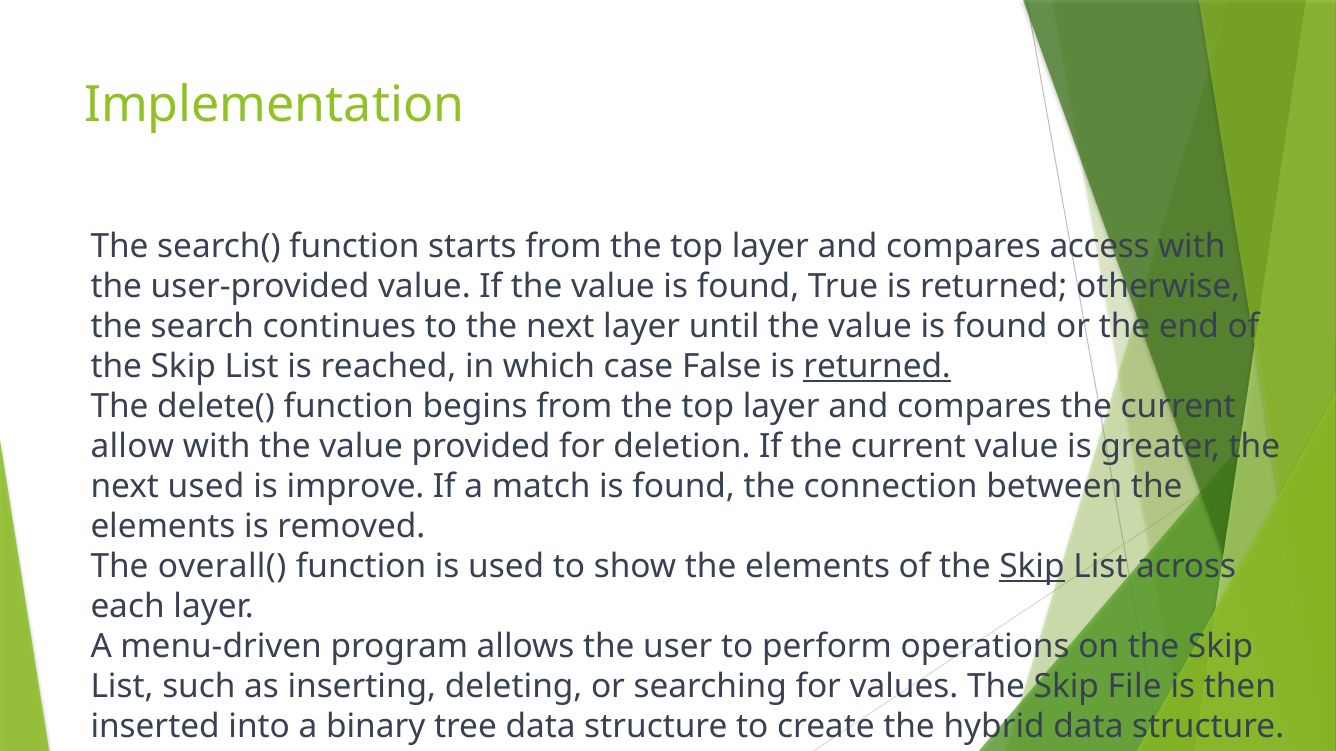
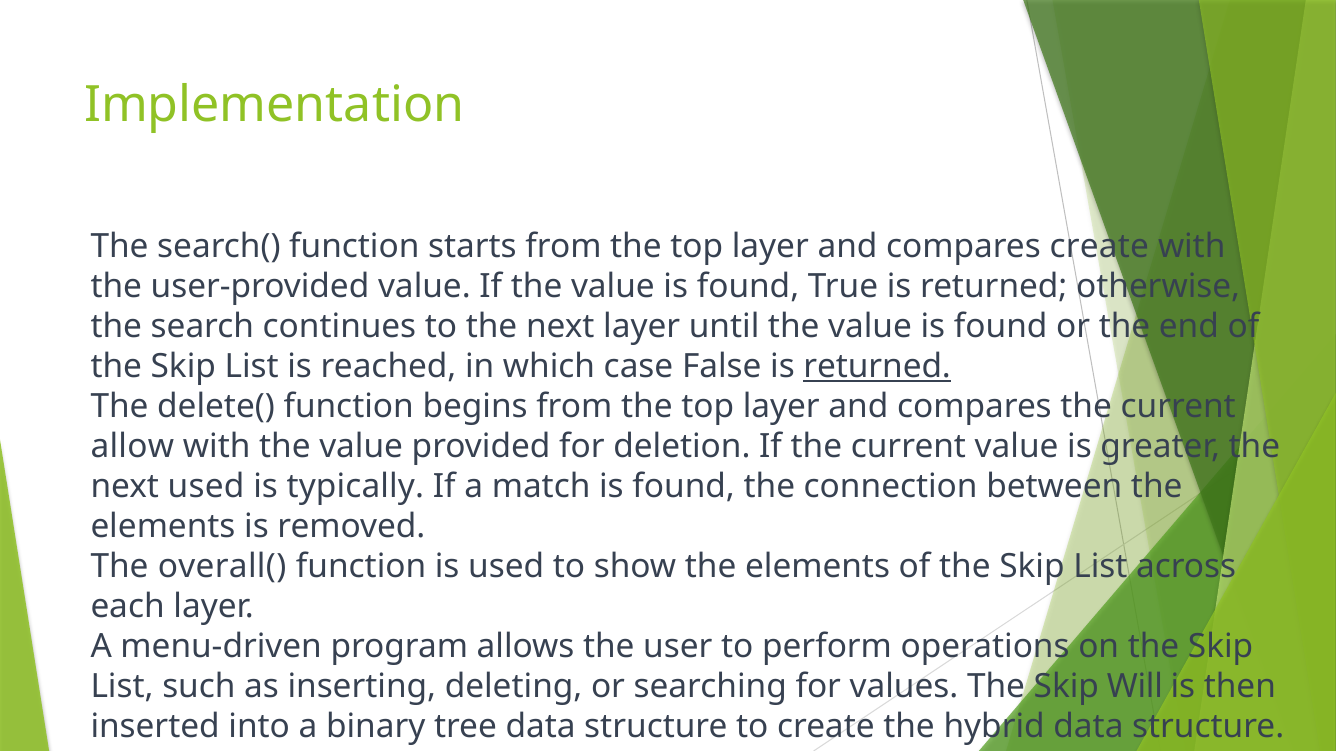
compares access: access -> create
improve: improve -> typically
Skip at (1032, 567) underline: present -> none
File: File -> Will
